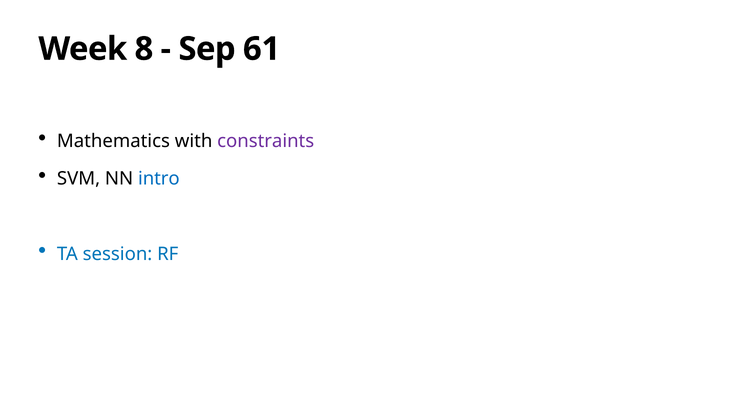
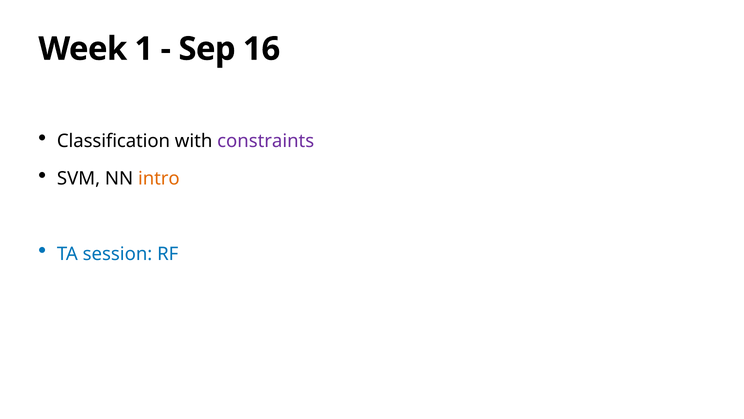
8: 8 -> 1
61: 61 -> 16
Mathematics: Mathematics -> Classification
intro colour: blue -> orange
